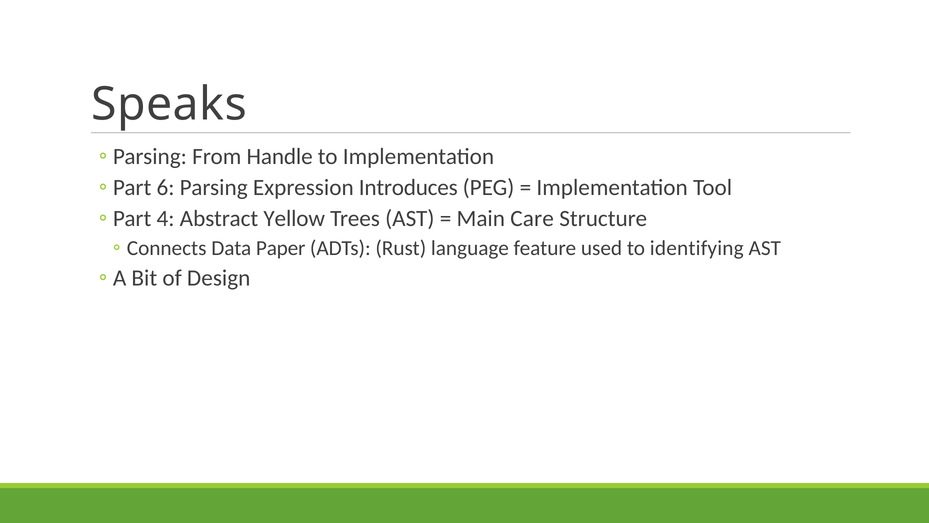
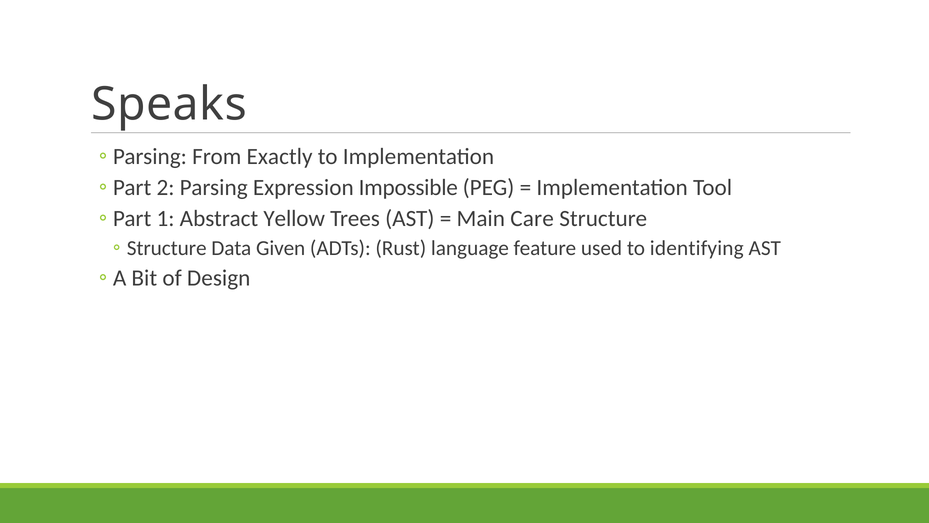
Handle: Handle -> Exactly
6: 6 -> 2
Introduces: Introduces -> Impossible
4: 4 -> 1
Connects at (167, 248): Connects -> Structure
Paper: Paper -> Given
